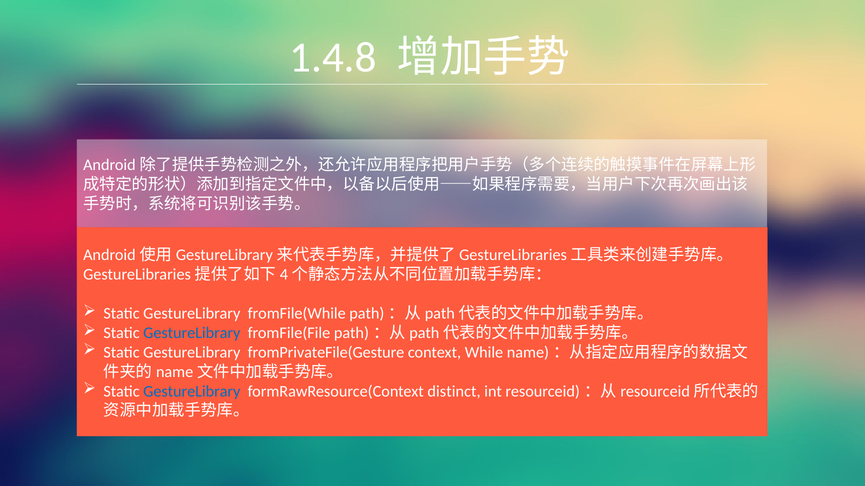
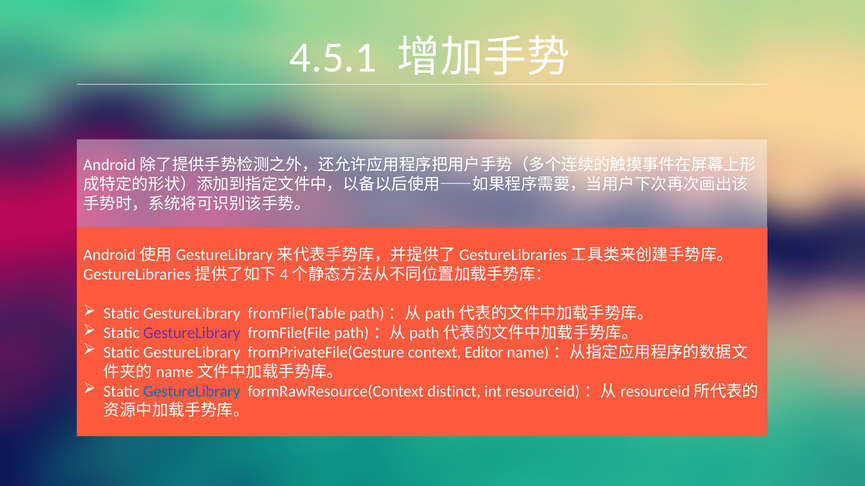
1.4.8: 1.4.8 -> 4.5.1
fromFile(While: fromFile(While -> fromFile(Table
GestureLibrary at (192, 333) colour: blue -> purple
While: While -> Editor
